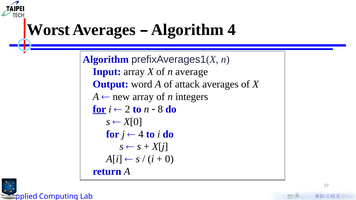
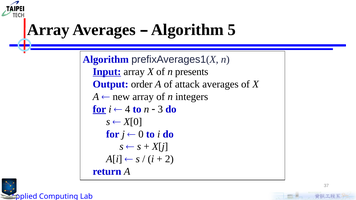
Worst at (48, 30): Worst -> Array
Algorithm 4: 4 -> 5
Input underline: none -> present
average: average -> presents
word: word -> order
2: 2 -> 4
8: 8 -> 3
4 at (141, 134): 4 -> 0
0: 0 -> 2
